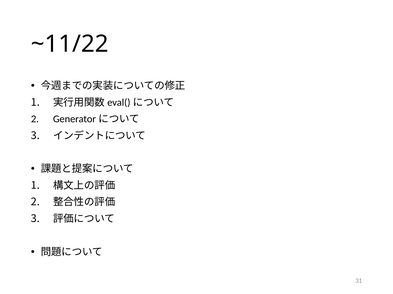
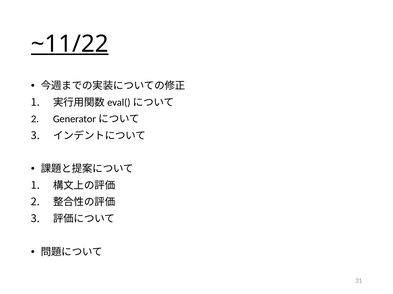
~11/22 underline: none -> present
